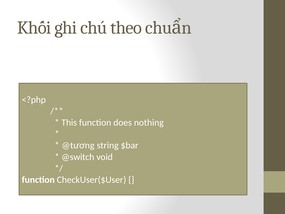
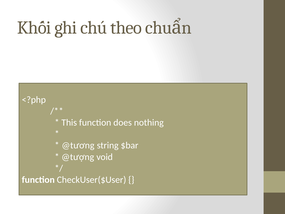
@switch: @switch -> @tượng
